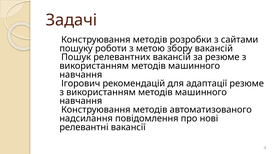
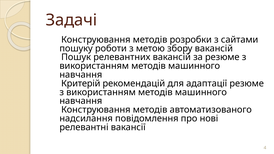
Ігорович: Ігорович -> Критерій
